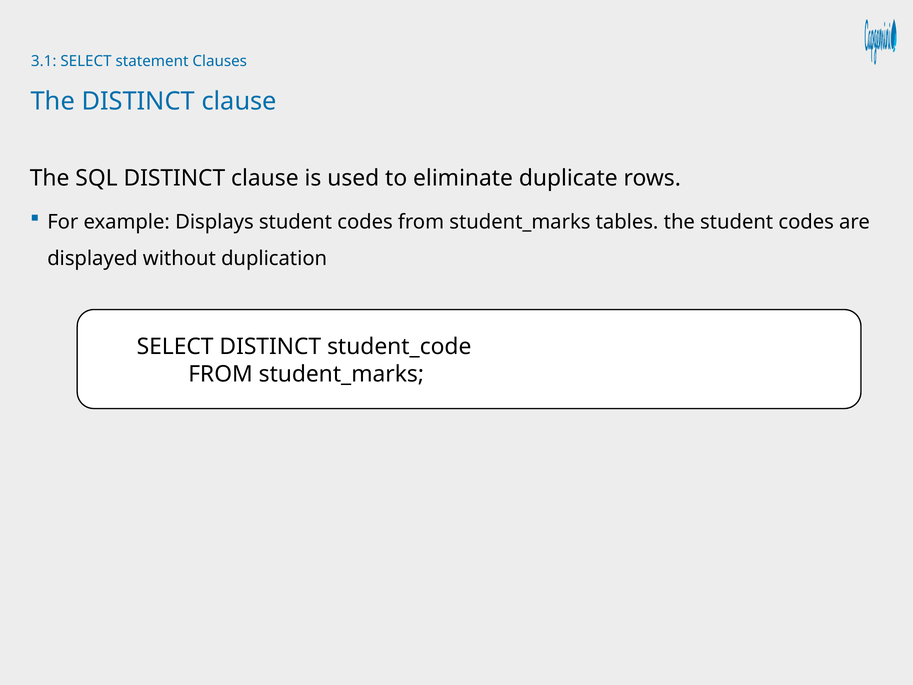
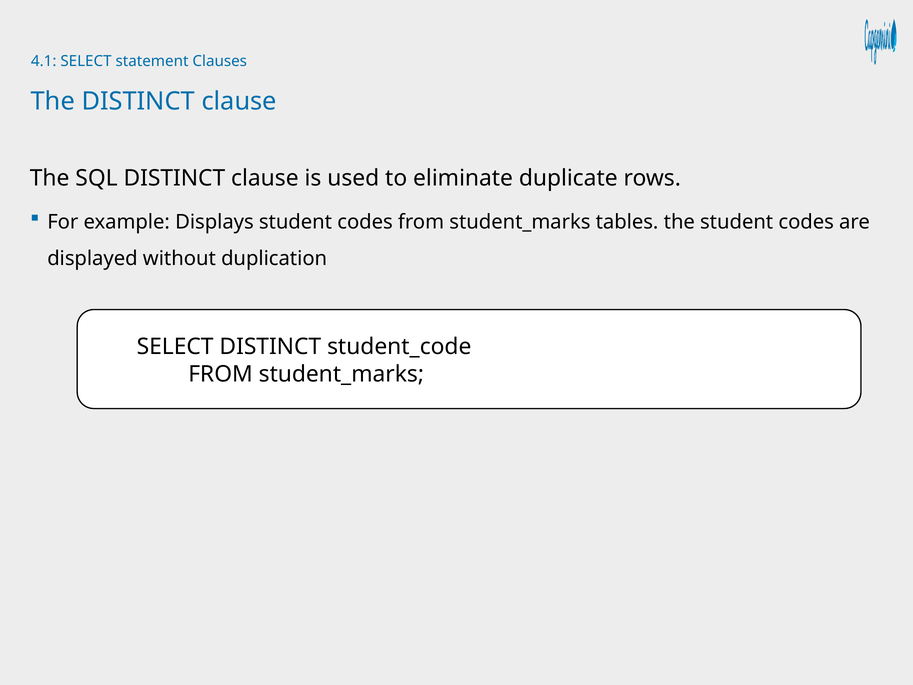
3.1: 3.1 -> 4.1
